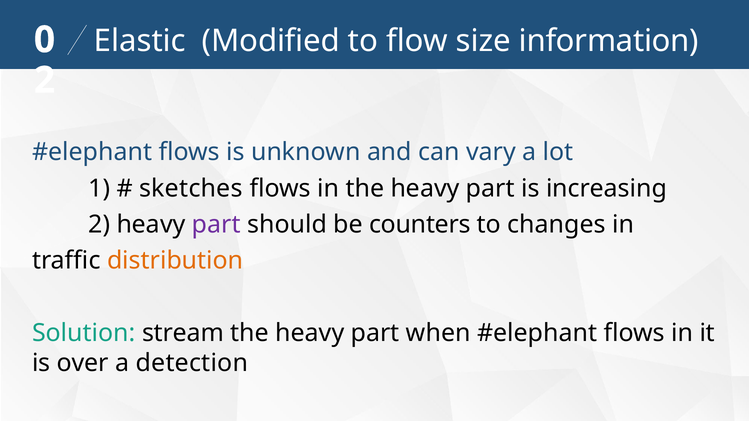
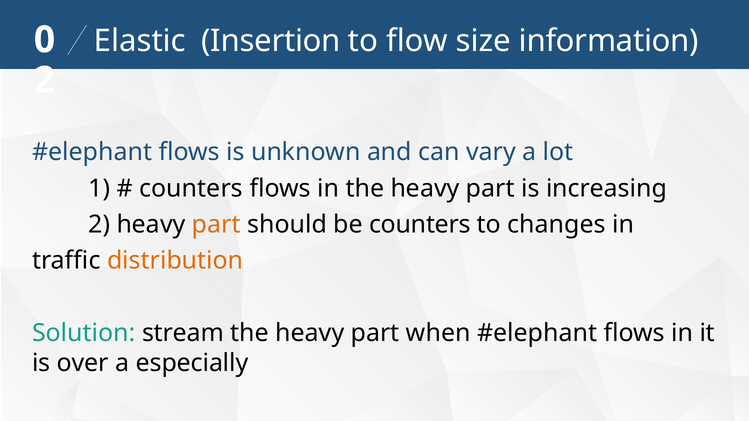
Modified: Modified -> Insertion
sketches at (191, 188): sketches -> counters
part at (216, 225) colour: purple -> orange
detection: detection -> especially
